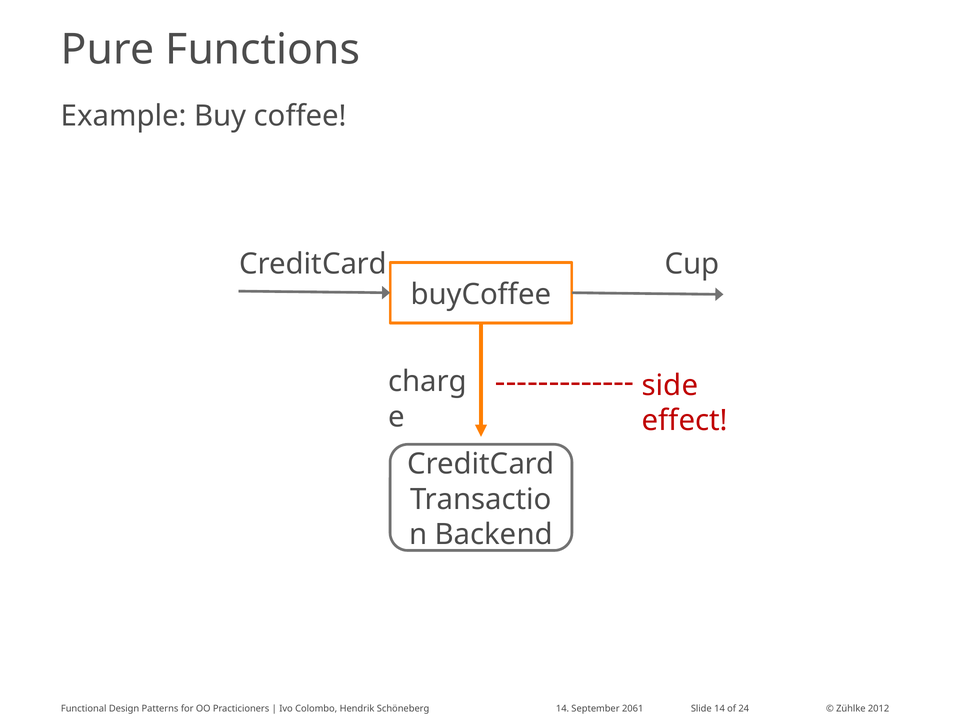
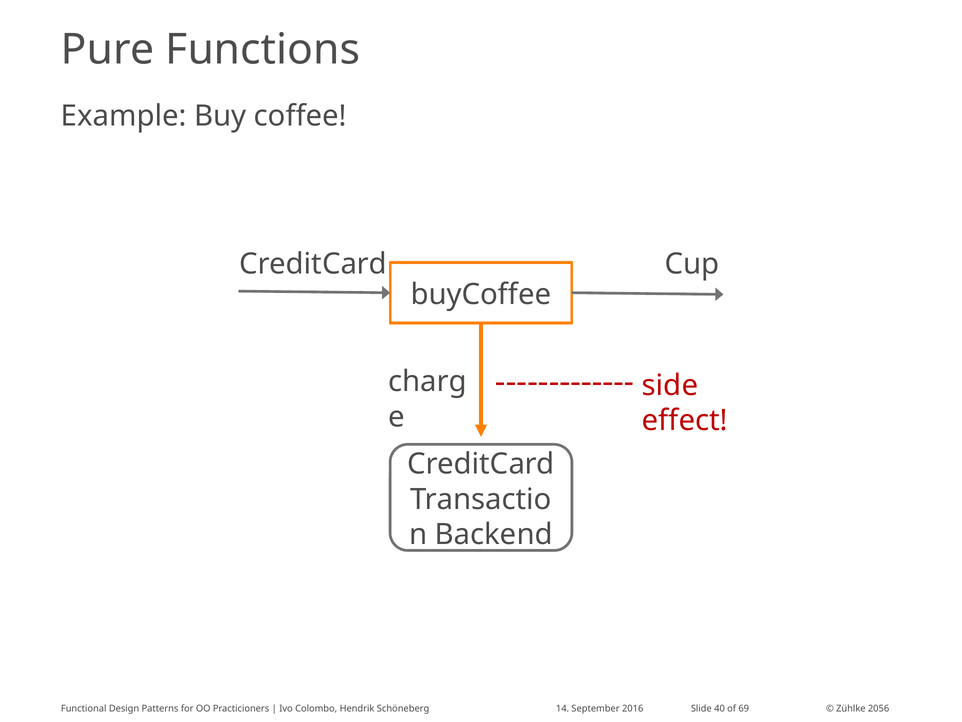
2061: 2061 -> 2016
Slide 14: 14 -> 40
24: 24 -> 69
2012: 2012 -> 2056
